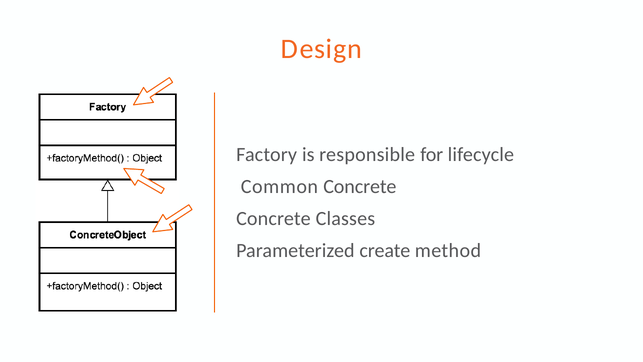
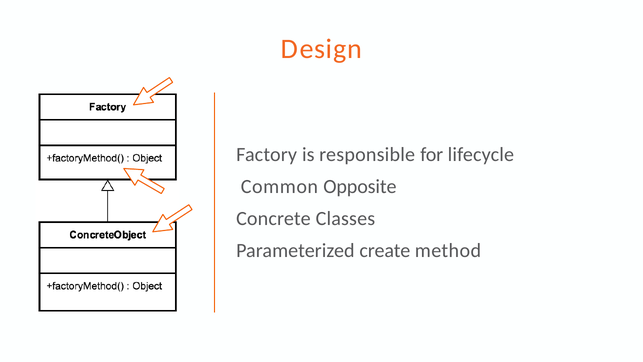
Common Concrete: Concrete -> Opposite
